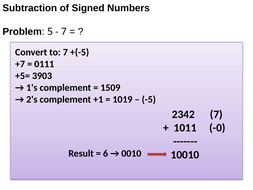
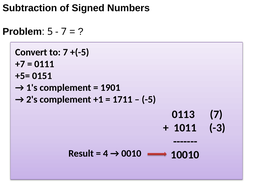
3903: 3903 -> 0151
1509: 1509 -> 1901
1019: 1019 -> 1711
2342: 2342 -> 0113
-0: -0 -> -3
6: 6 -> 4
